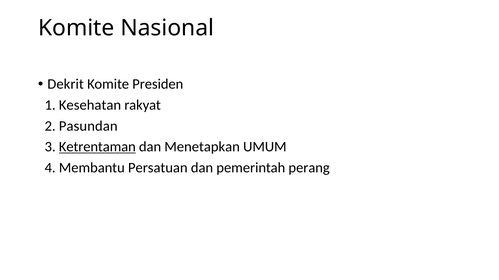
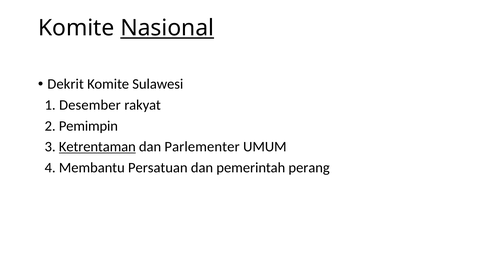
Nasional underline: none -> present
Presiden: Presiden -> Sulawesi
Kesehatan: Kesehatan -> Desember
Pasundan: Pasundan -> Pemimpin
Menetapkan: Menetapkan -> Parlementer
